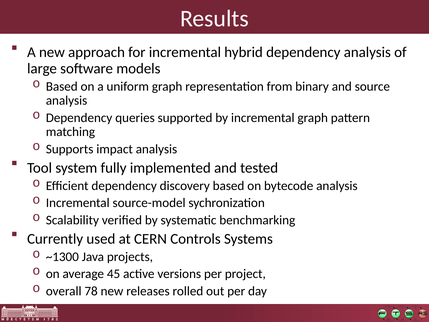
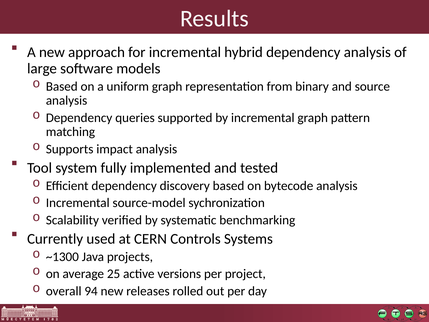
45: 45 -> 25
78: 78 -> 94
